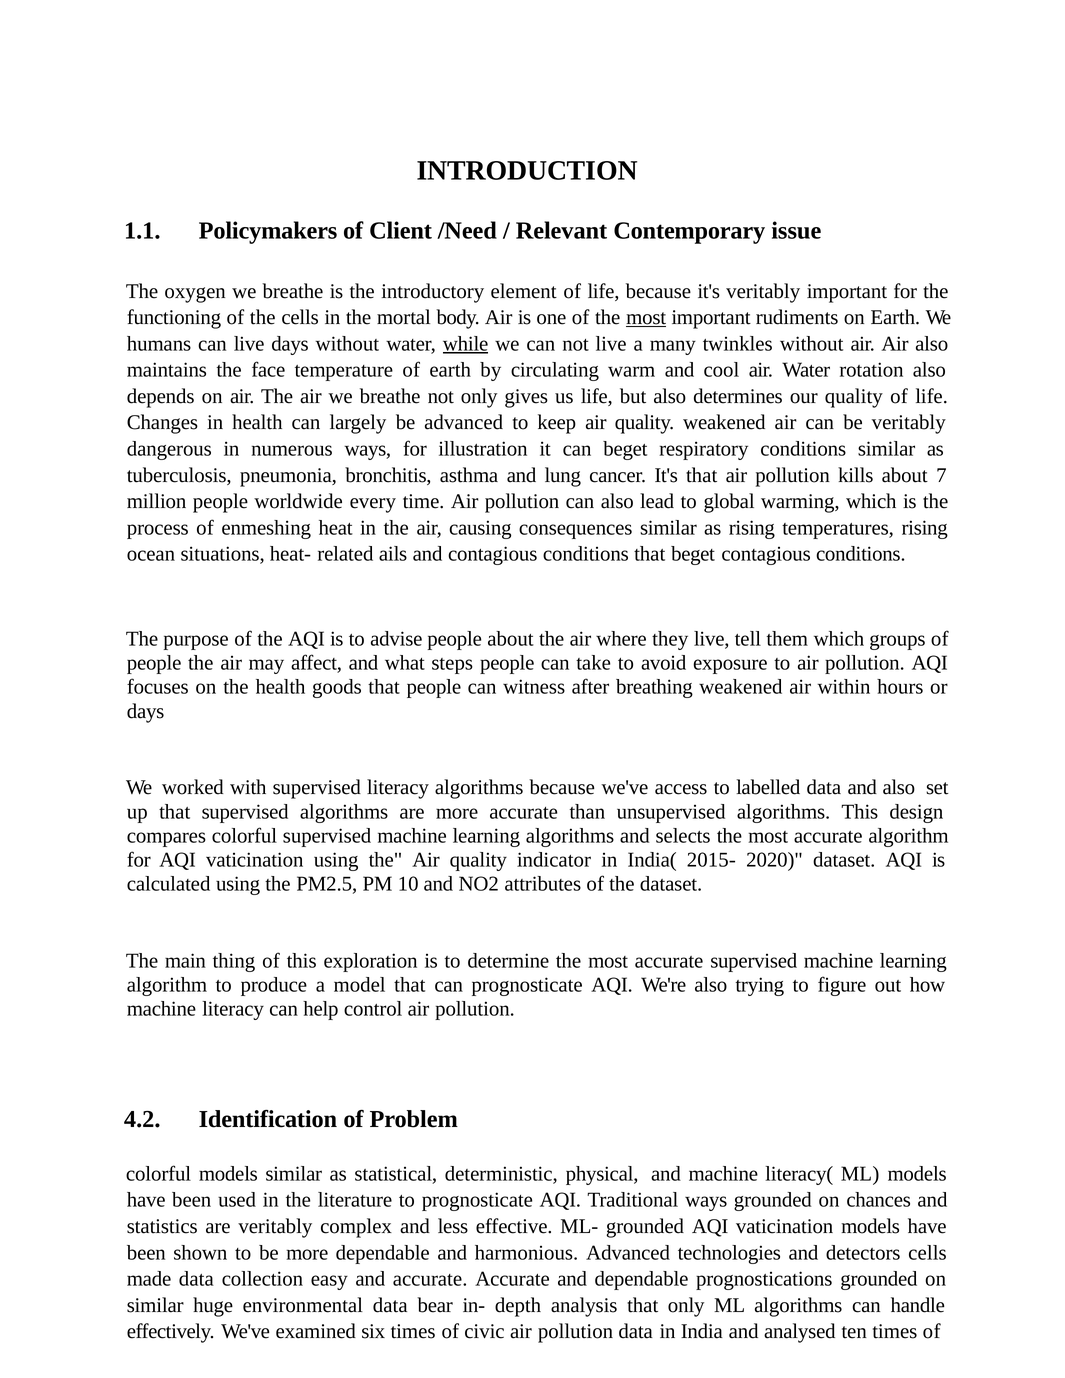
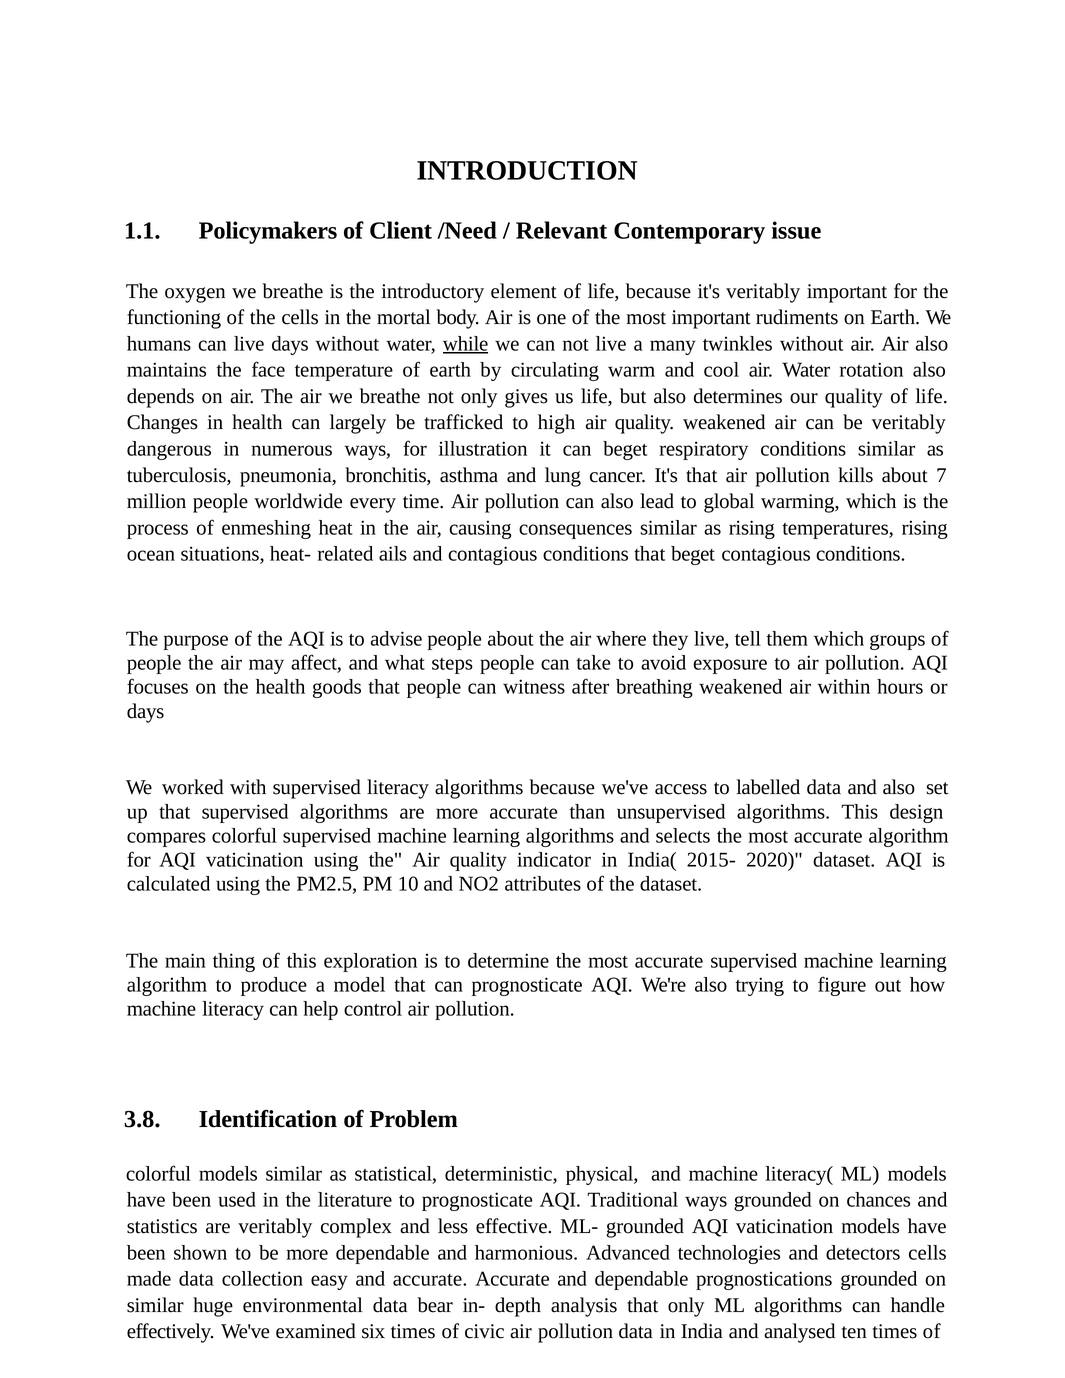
most at (646, 317) underline: present -> none
be advanced: advanced -> trafficked
keep: keep -> high
4.2: 4.2 -> 3.8
